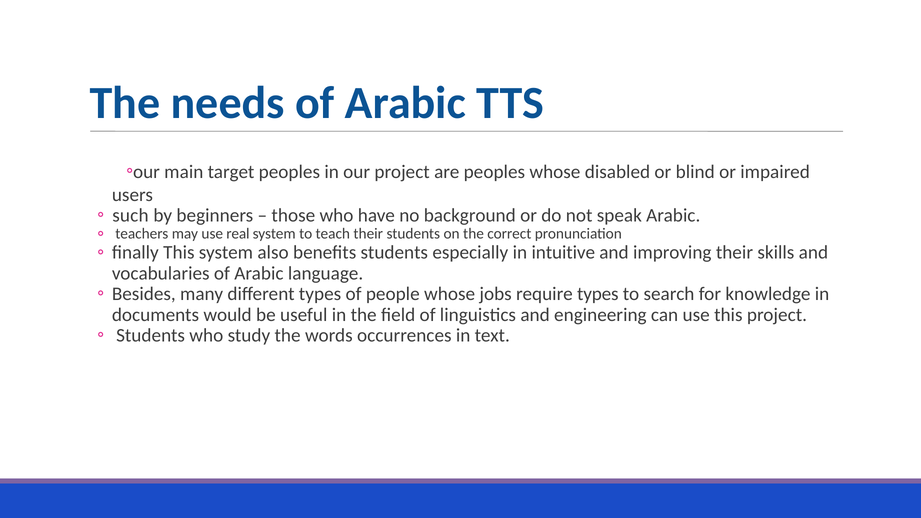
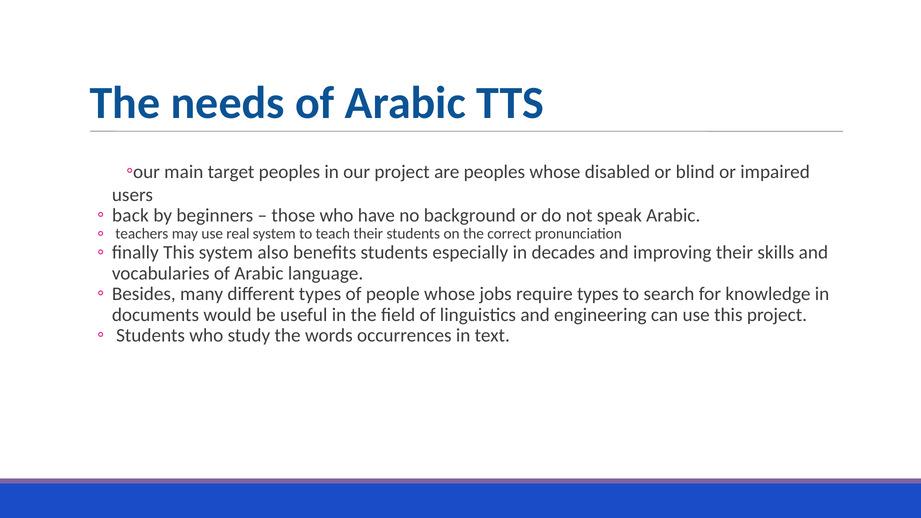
such: such -> back
intuitive: intuitive -> decades
